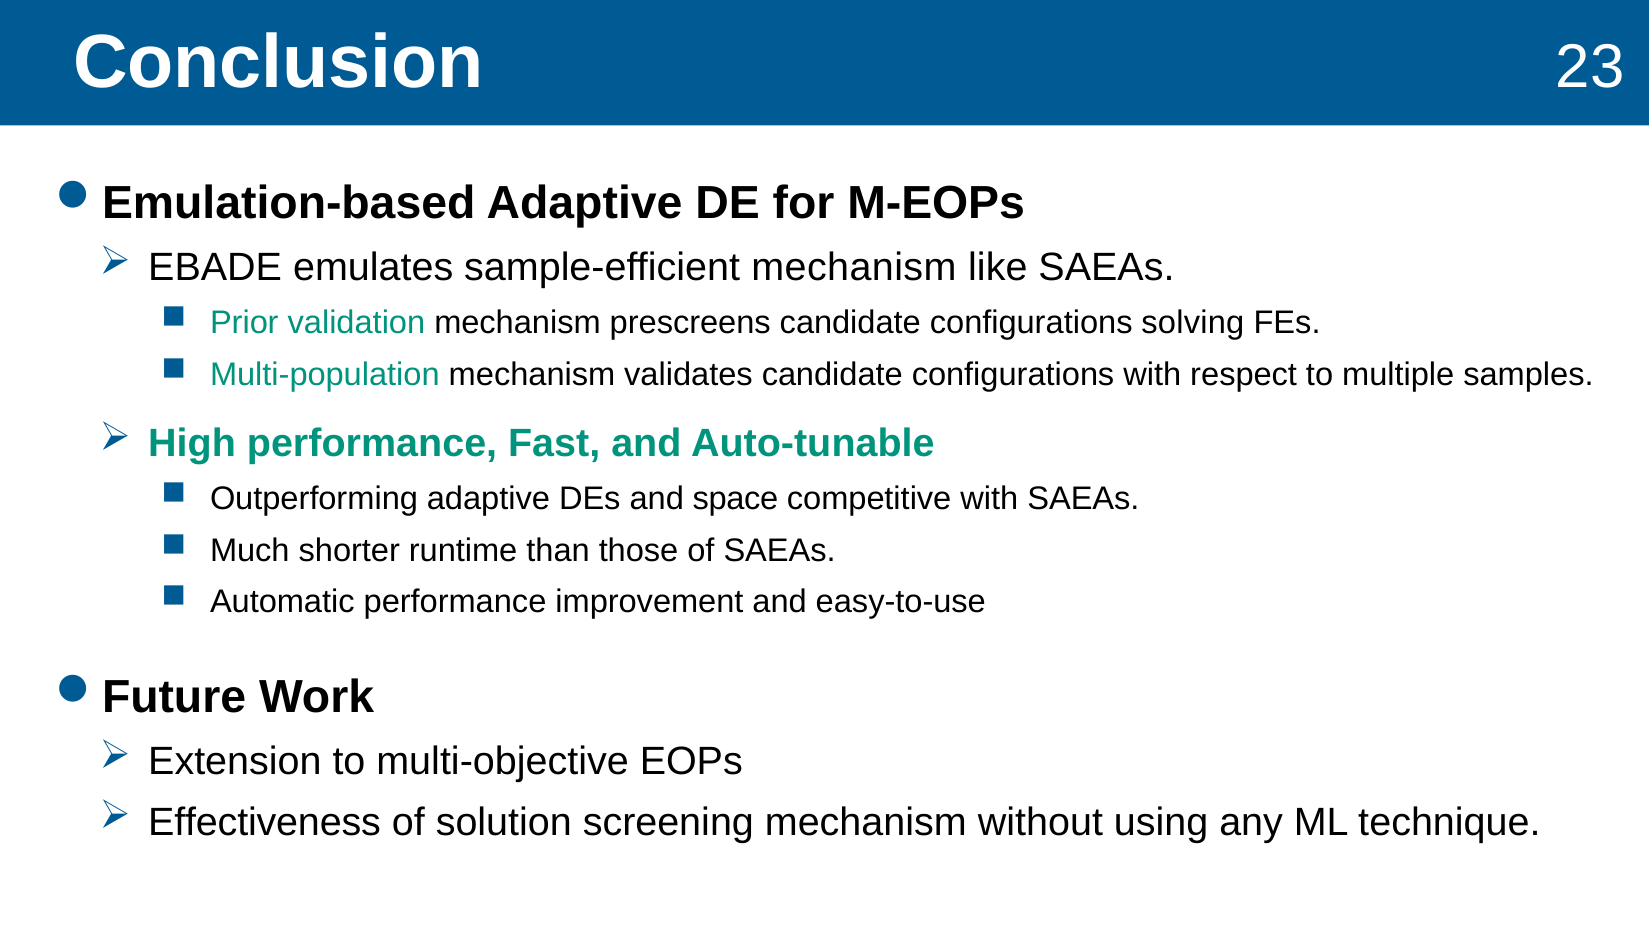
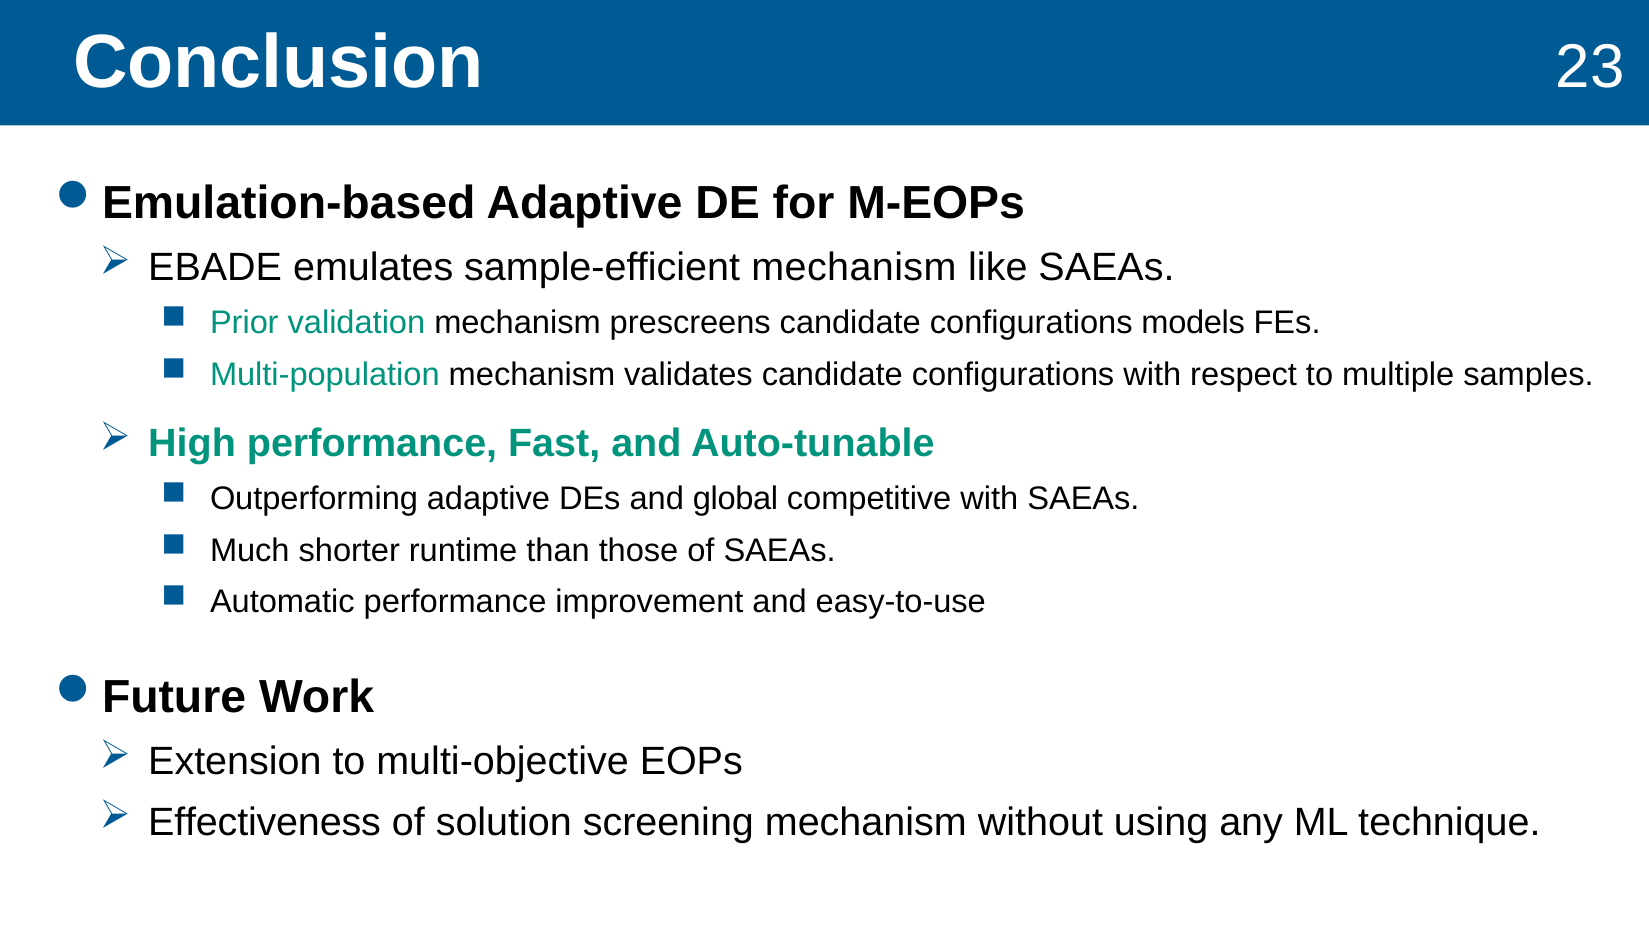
solving: solving -> models
space: space -> global
